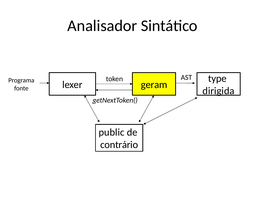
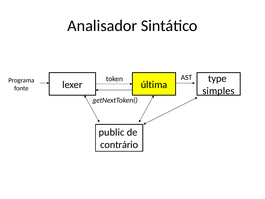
geram: geram -> última
dirigida: dirigida -> simples
